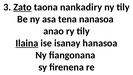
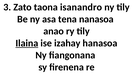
Zato underline: present -> none
nankadiry: nankadiry -> isanandro
isanay: isanay -> izahay
